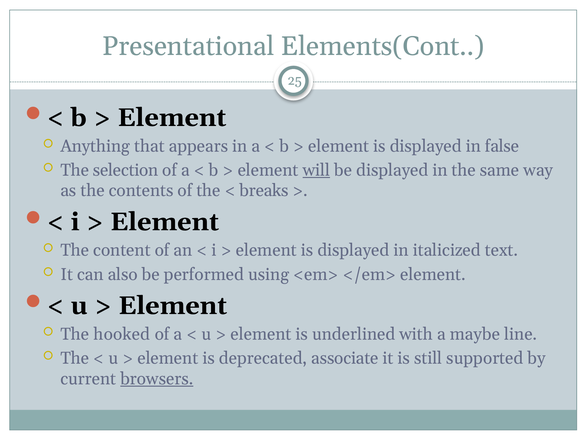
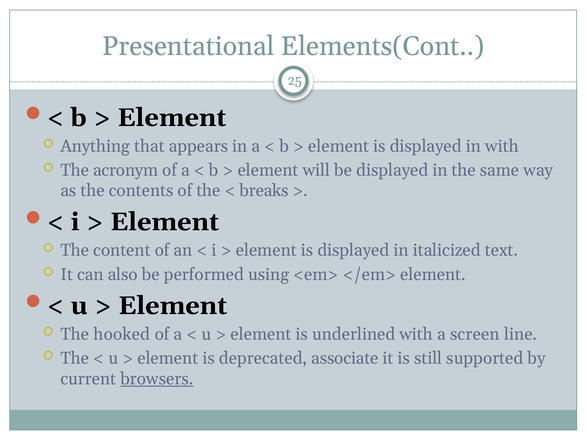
in false: false -> with
selection: selection -> acronym
will underline: present -> none
maybe: maybe -> screen
